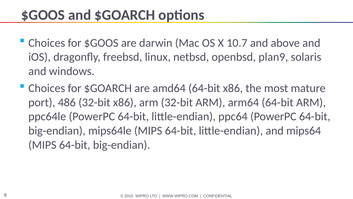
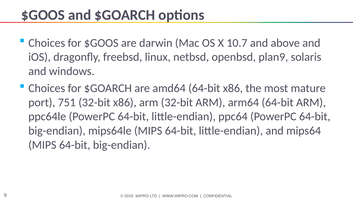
486: 486 -> 751
